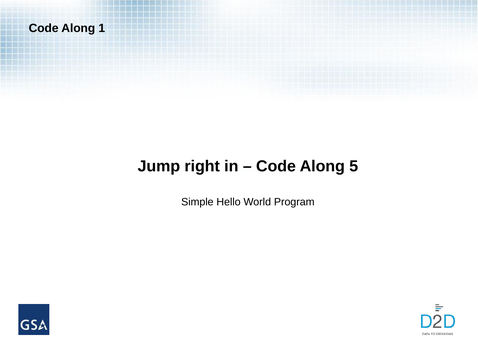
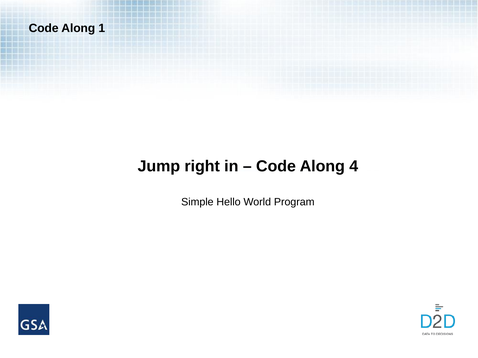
5: 5 -> 4
